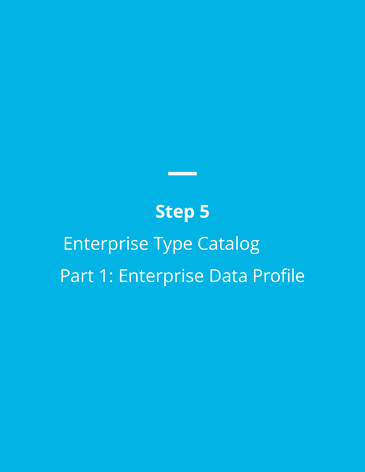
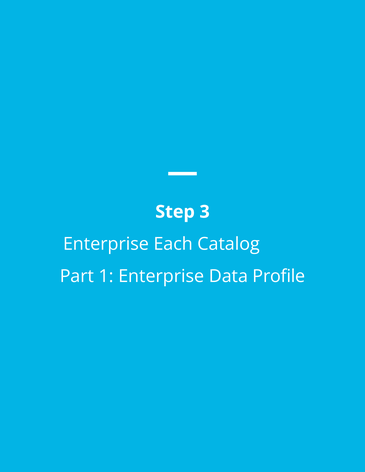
5: 5 -> 3
Type: Type -> Each
